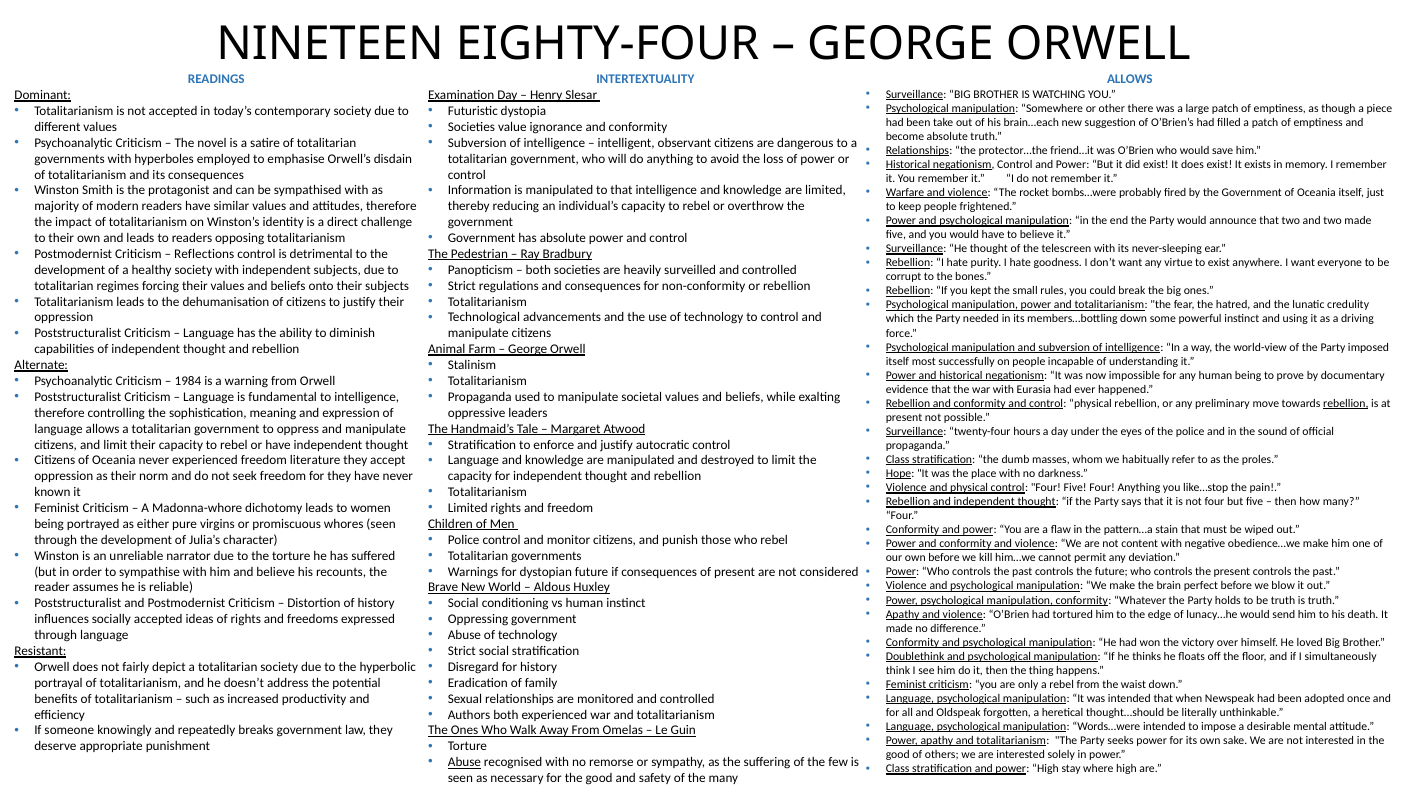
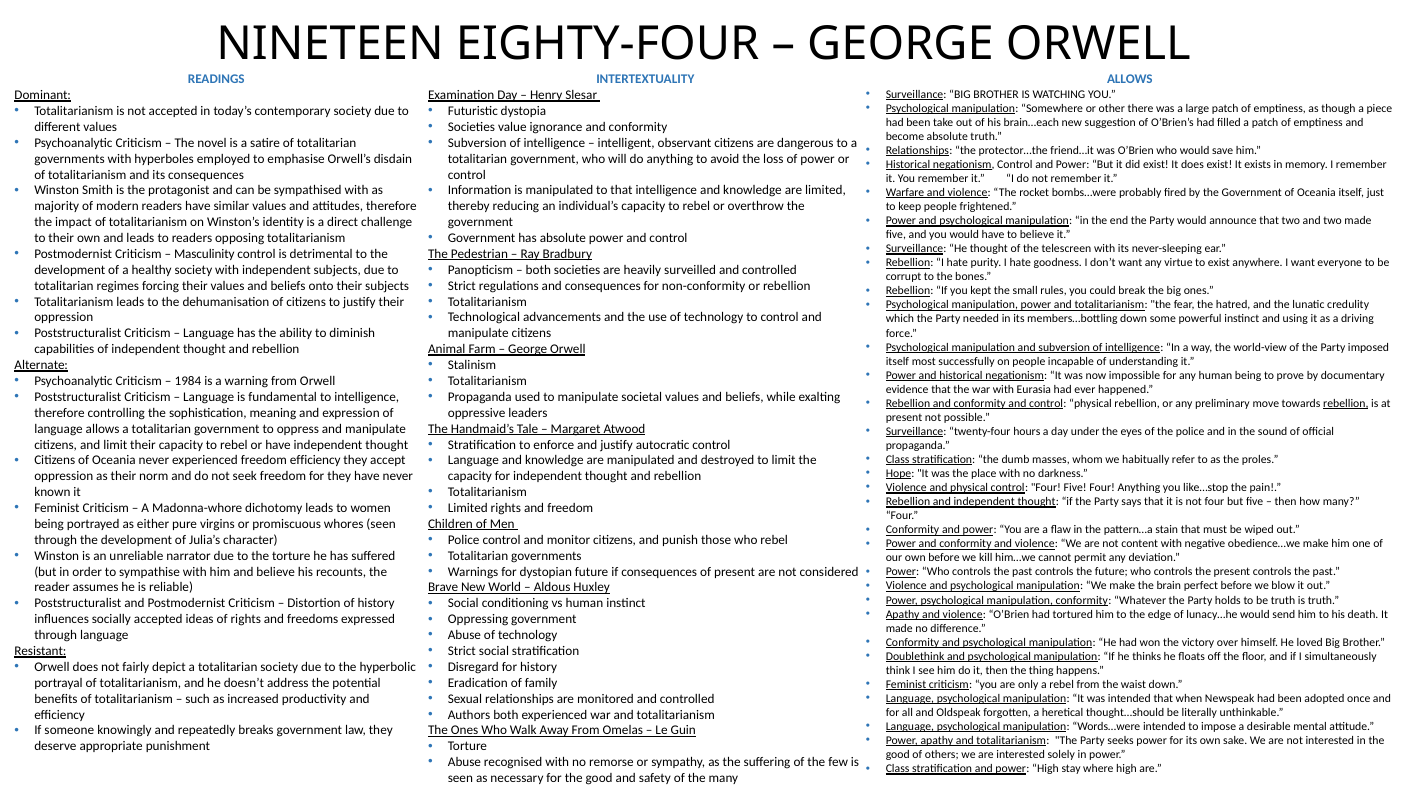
Reflections: Reflections -> Masculinity
freedom literature: literature -> efficiency
Abuse at (464, 762) underline: present -> none
